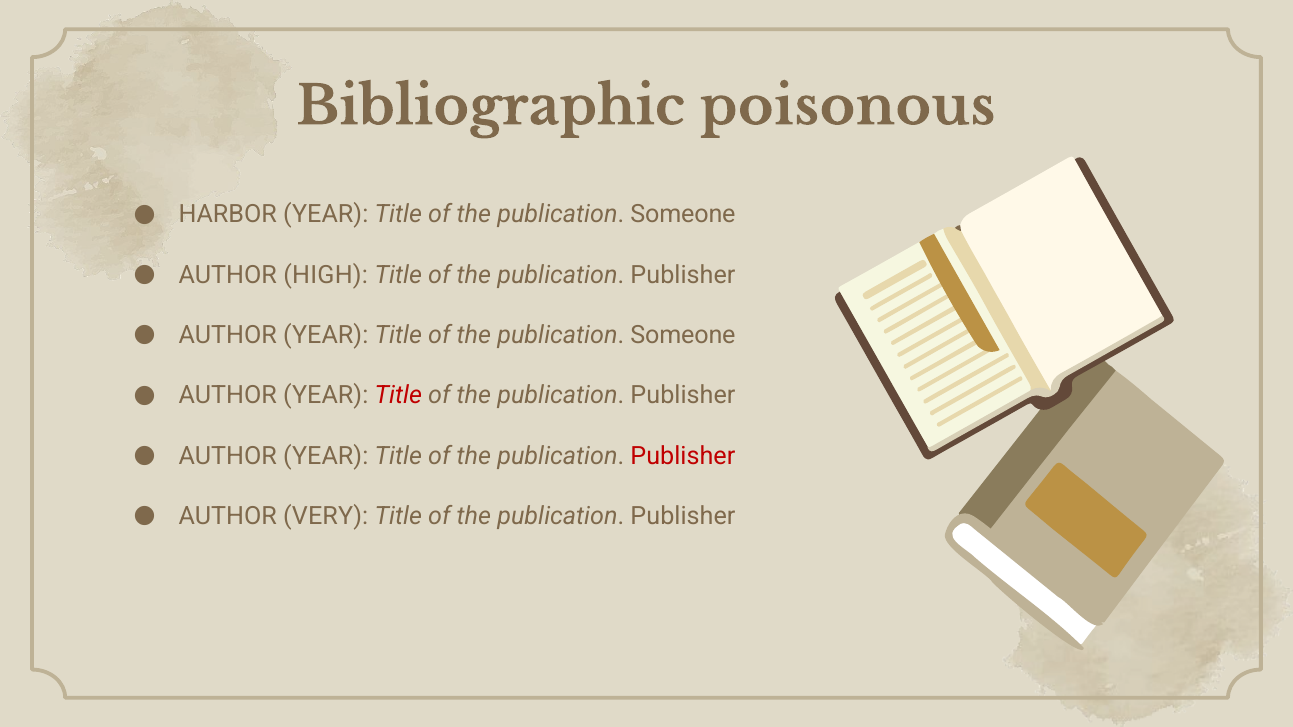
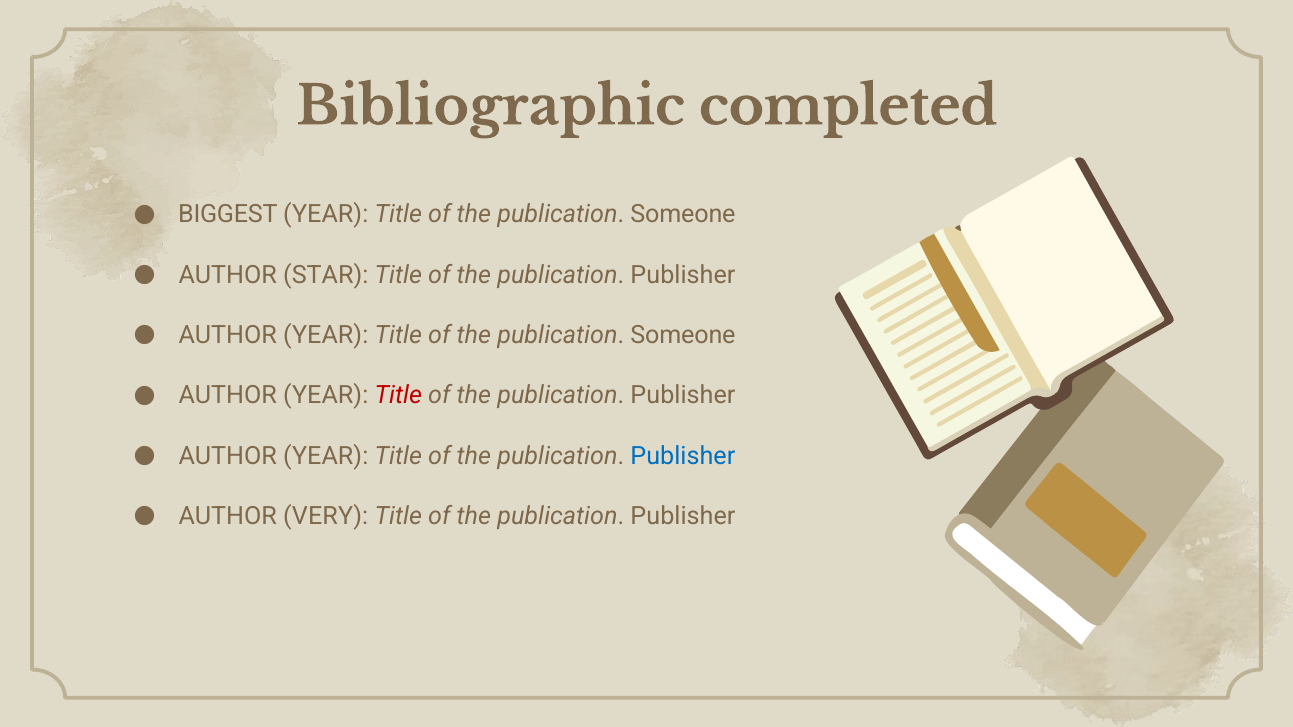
poisonous: poisonous -> completed
HARBOR: HARBOR -> BIGGEST
HIGH: HIGH -> STAR
Publisher at (683, 456) colour: red -> blue
